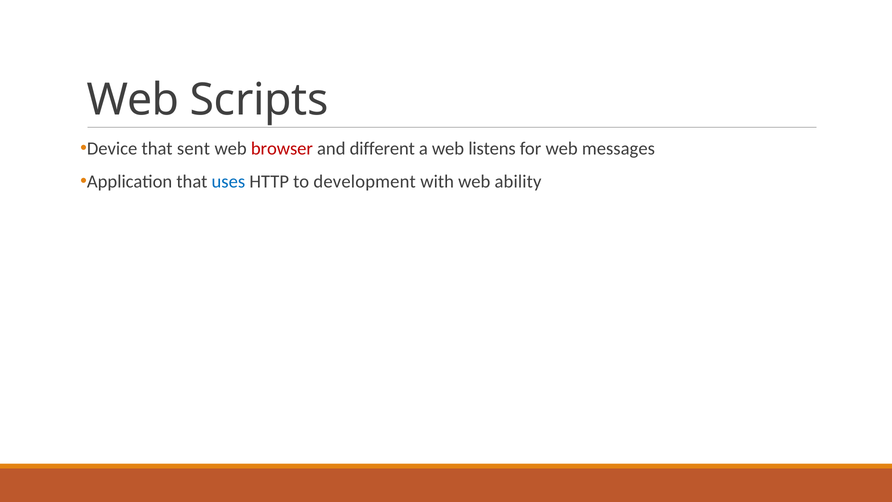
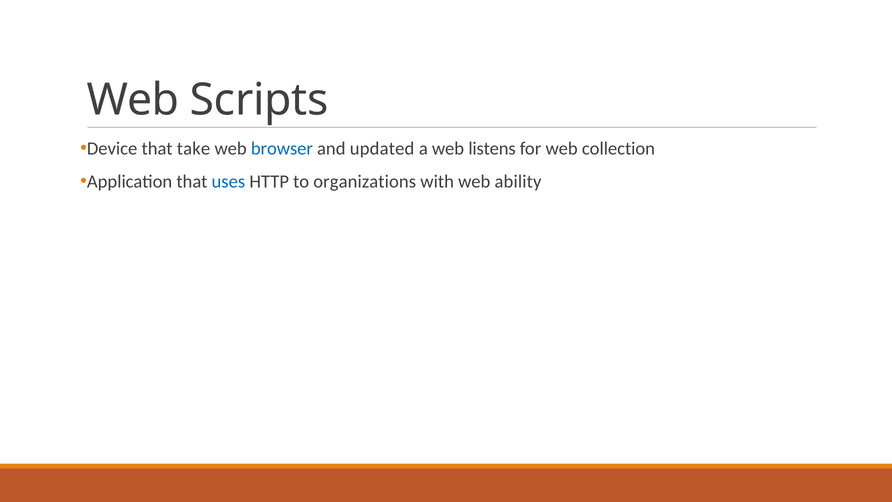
sent: sent -> take
browser colour: red -> blue
different: different -> updated
messages: messages -> collection
development: development -> organizations
